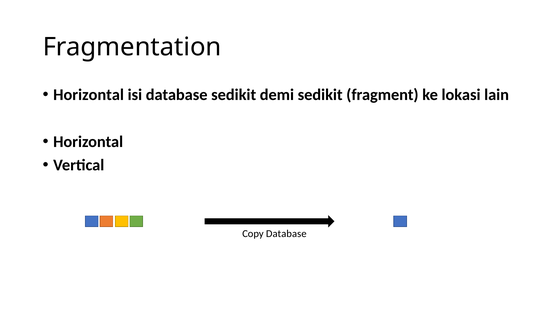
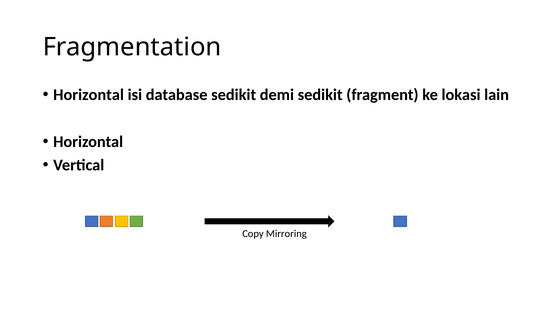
Copy Database: Database -> Mirroring
